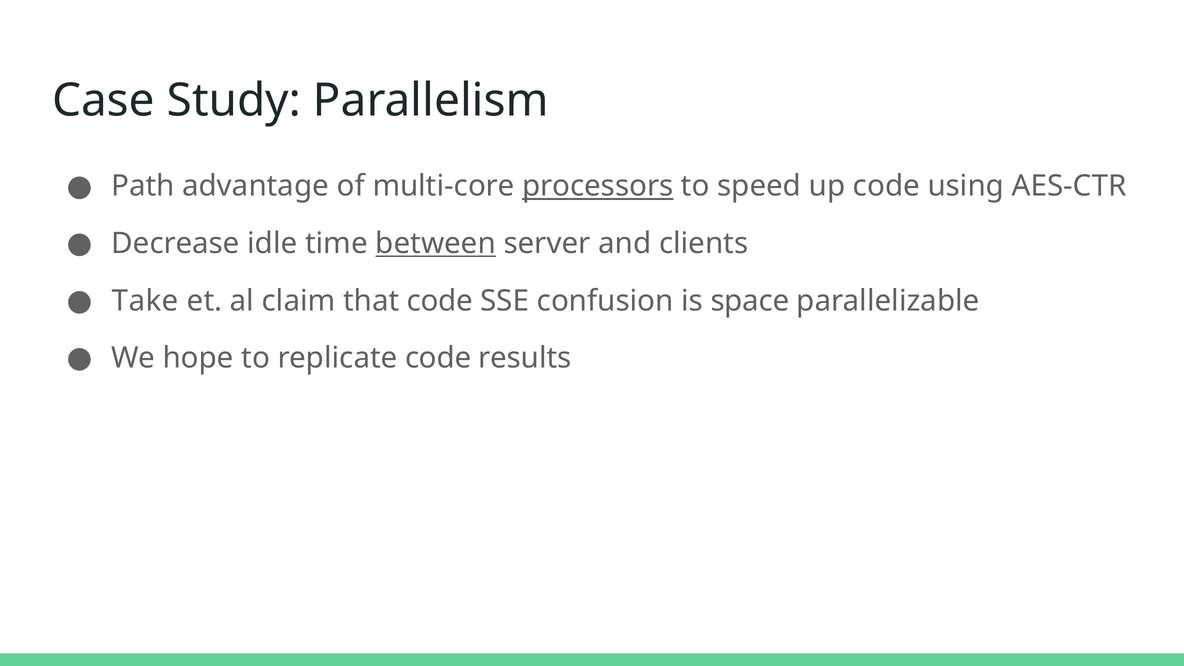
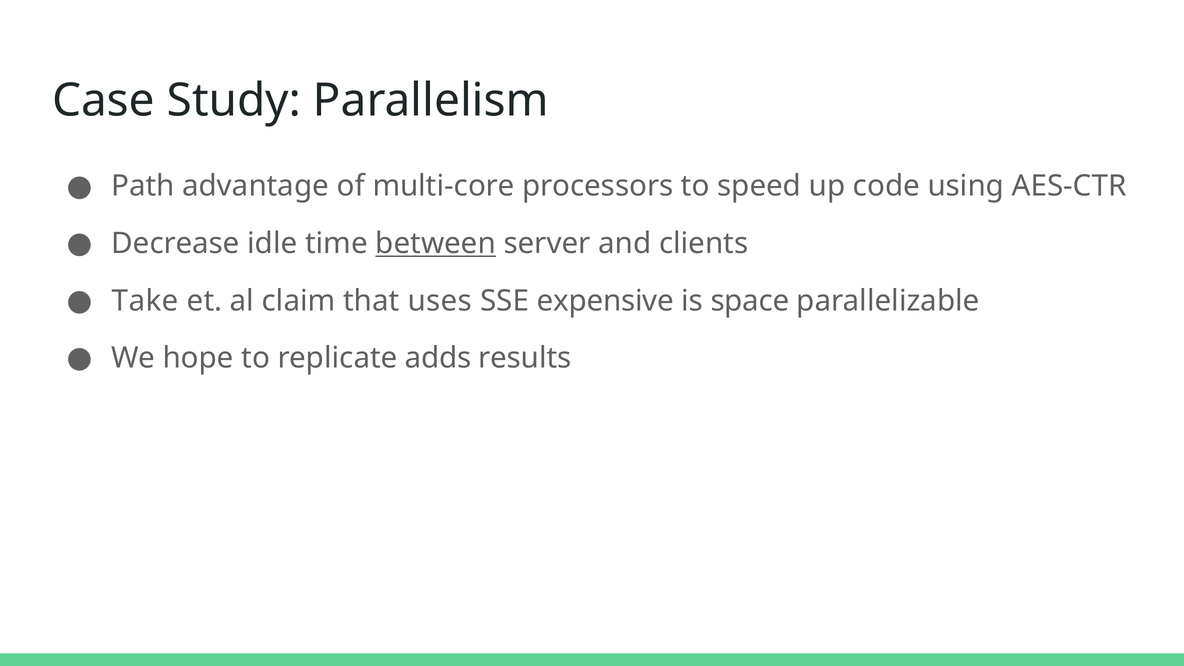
processors underline: present -> none
that code: code -> uses
confusion: confusion -> expensive
replicate code: code -> adds
